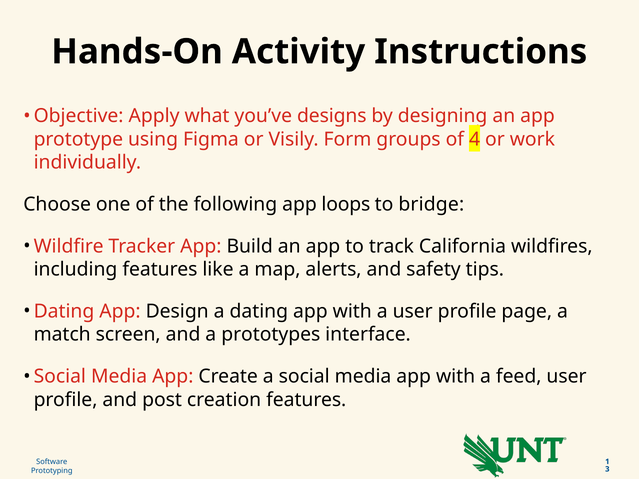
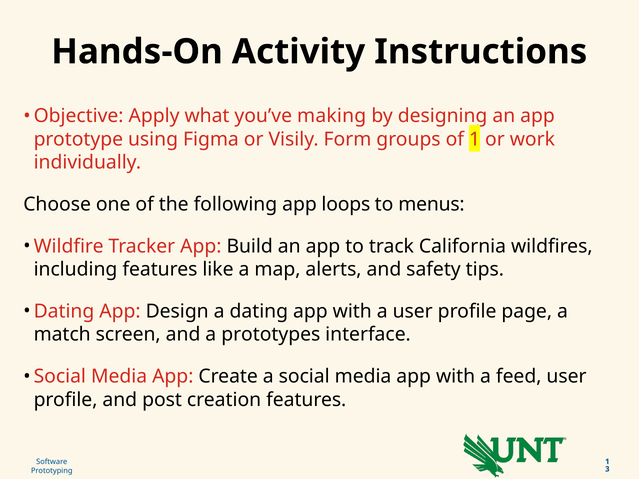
designs: designs -> making
of 4: 4 -> 1
bridge: bridge -> menus
